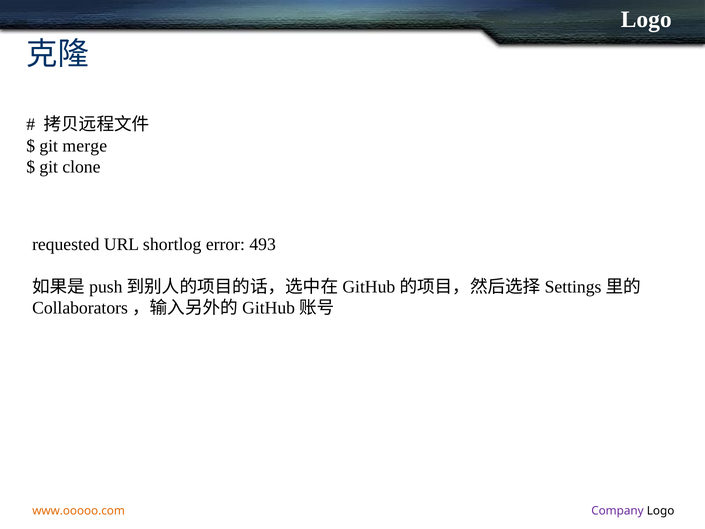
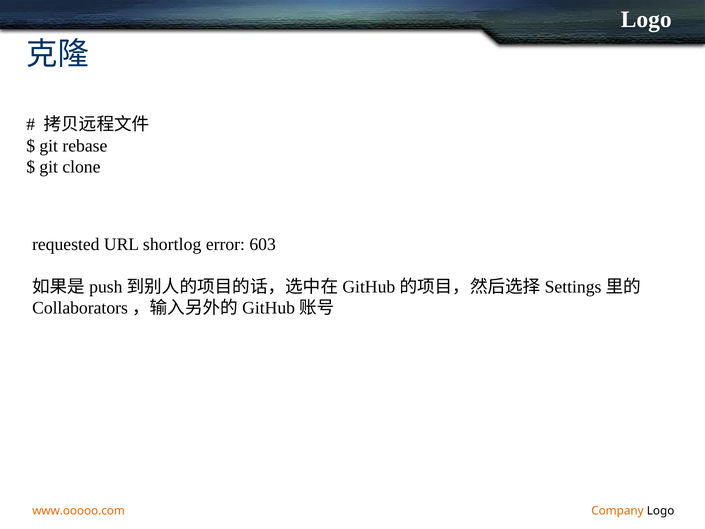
merge: merge -> rebase
493: 493 -> 603
Company colour: purple -> orange
